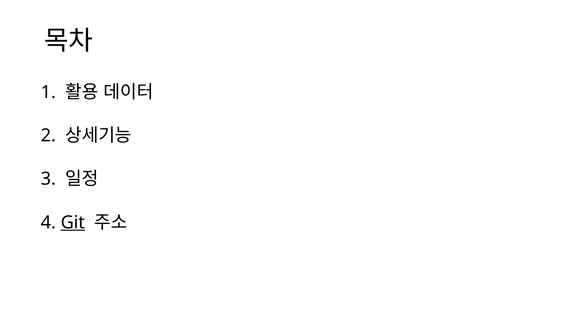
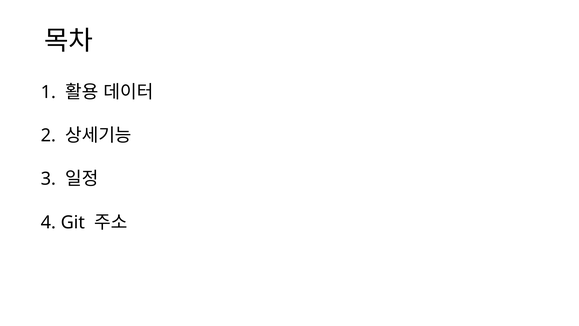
Git underline: present -> none
